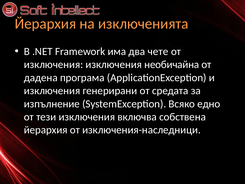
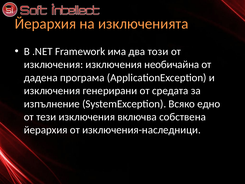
чете: чете -> този
